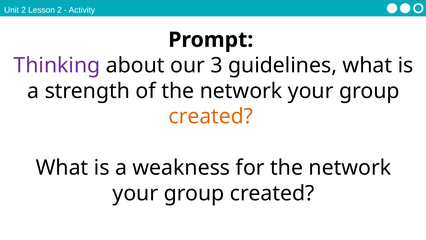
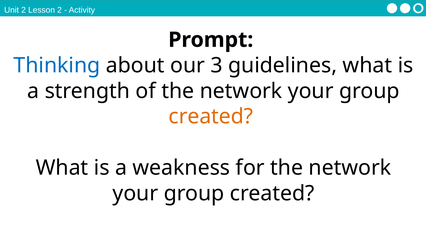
Thinking colour: purple -> blue
